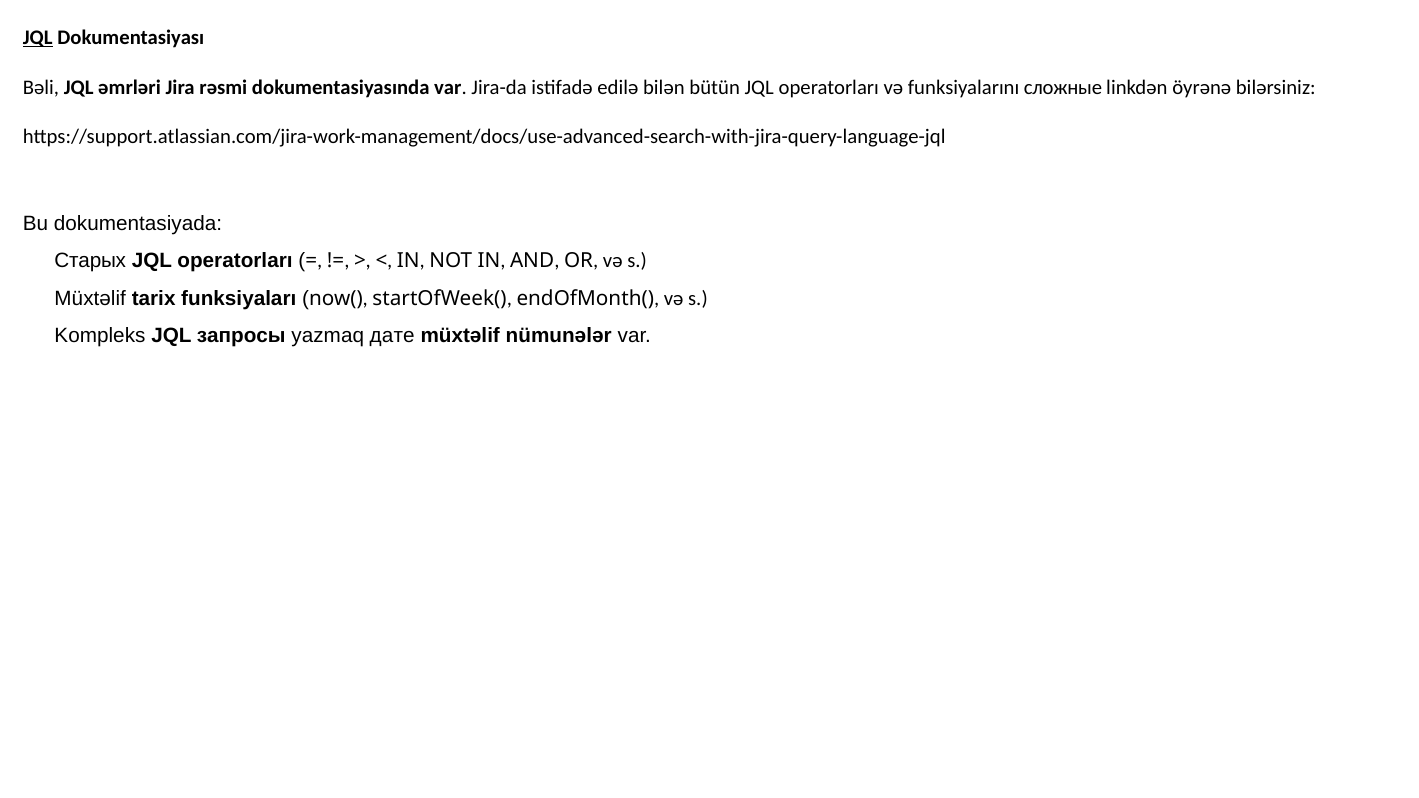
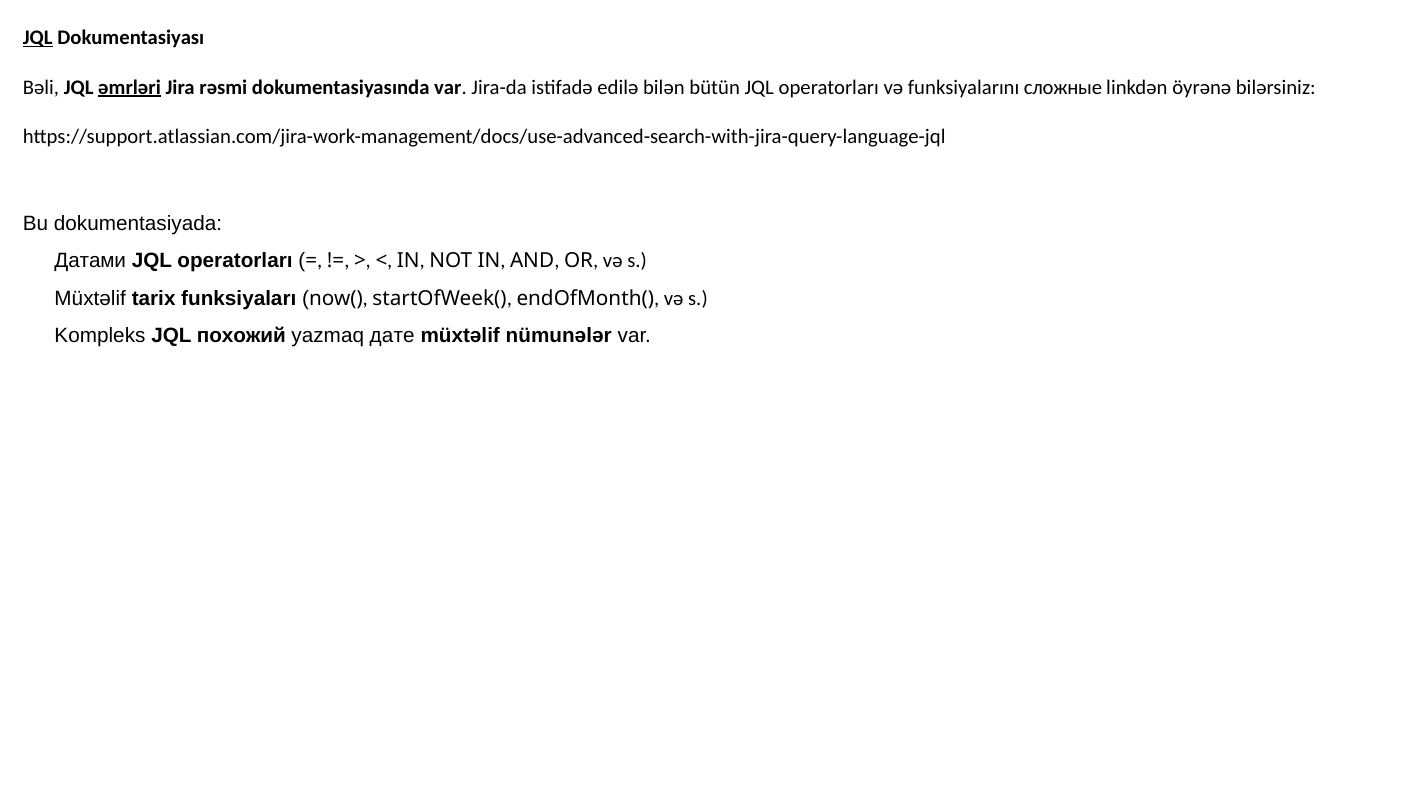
əmrləri underline: none -> present
Старых: Старых -> Датами
запросы: запросы -> похожий
